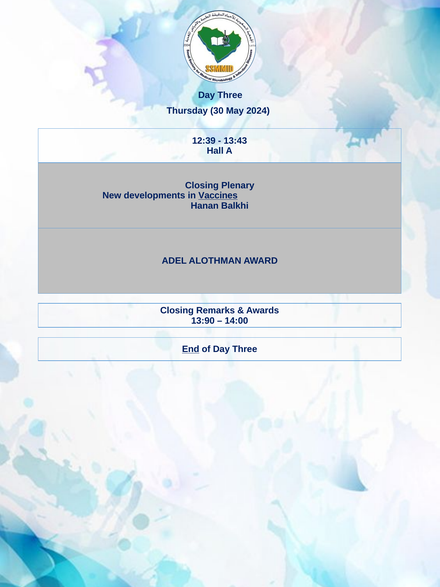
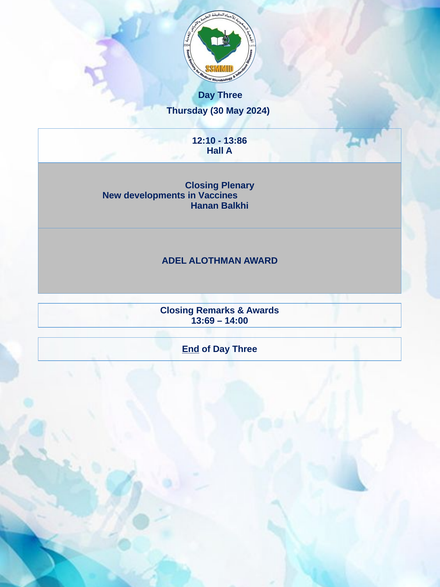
12:39: 12:39 -> 12:10
13:43: 13:43 -> 13:86
Vaccines underline: present -> none
13:90: 13:90 -> 13:69
